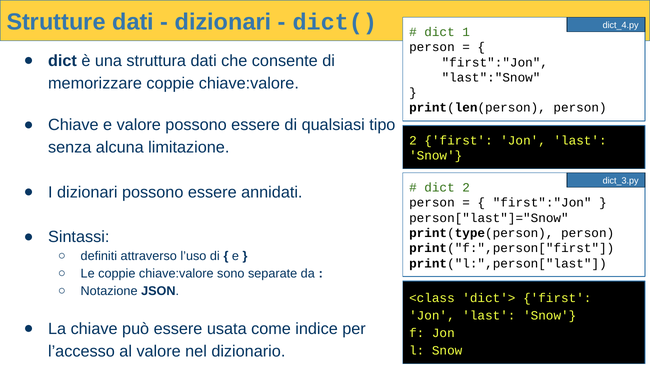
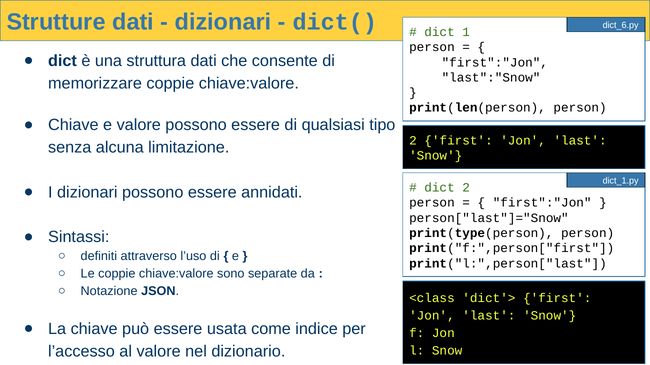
dict_4.py: dict_4.py -> dict_6.py
dict_3.py: dict_3.py -> dict_1.py
